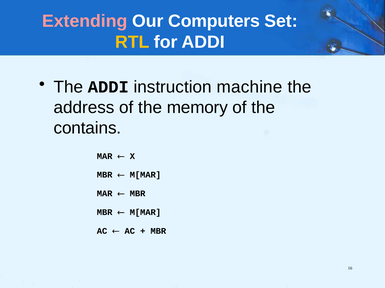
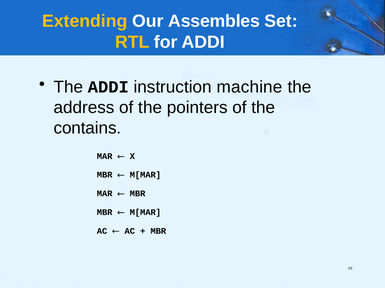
Extending colour: pink -> yellow
Computers: Computers -> Assembles
memory: memory -> pointers
